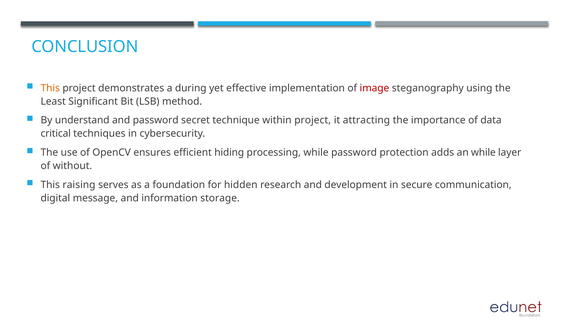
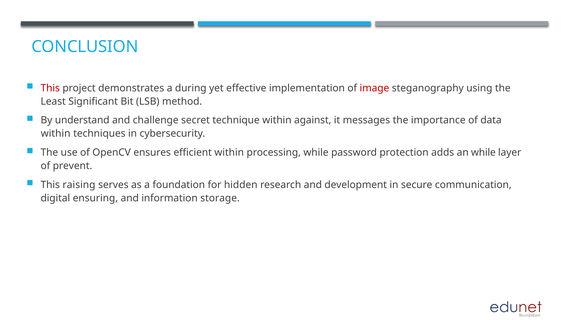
This at (50, 88) colour: orange -> red
and password: password -> challenge
within project: project -> against
attracting: attracting -> messages
critical at (56, 134): critical -> within
efficient hiding: hiding -> within
without: without -> prevent
message: message -> ensuring
